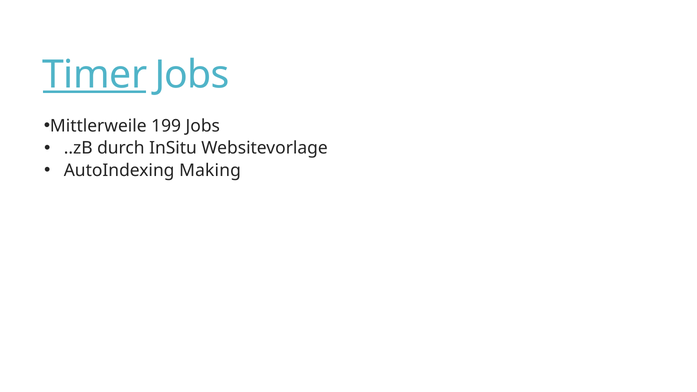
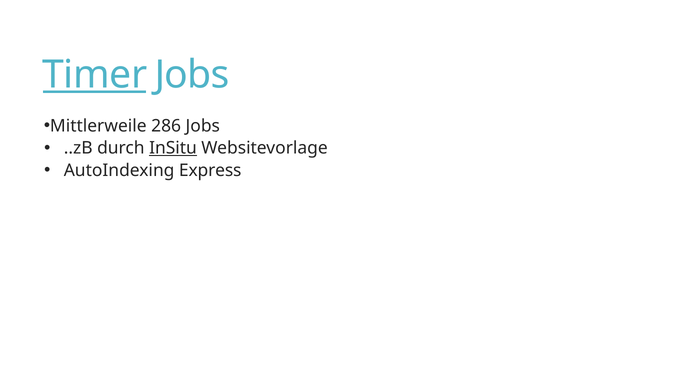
199: 199 -> 286
InSitu underline: none -> present
Making: Making -> Express
